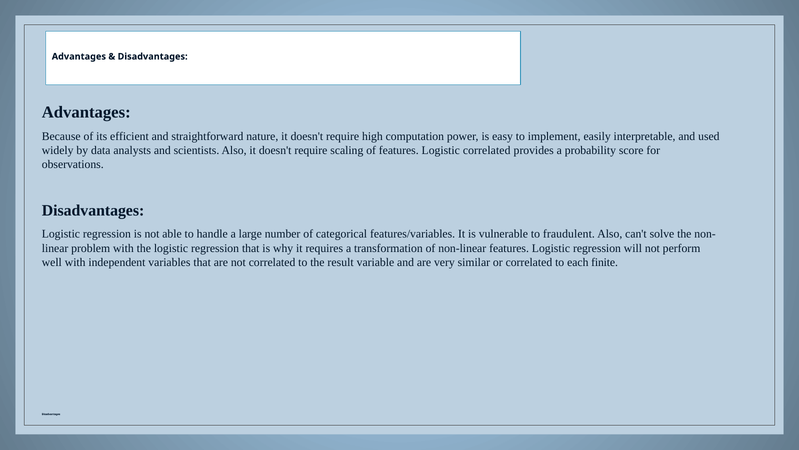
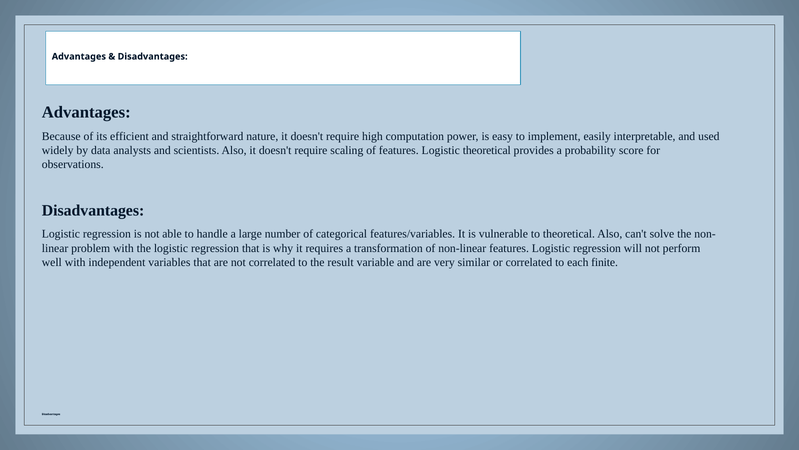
Logistic correlated: correlated -> theoretical
to fraudulent: fraudulent -> theoretical
